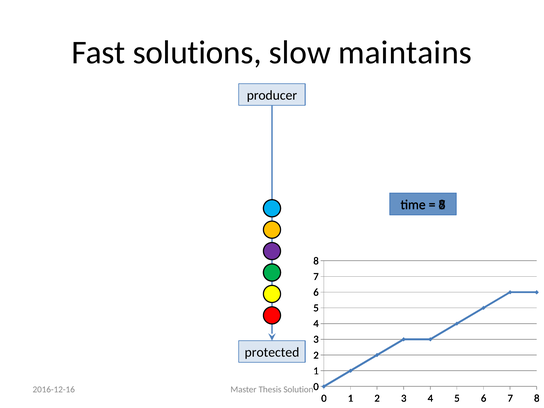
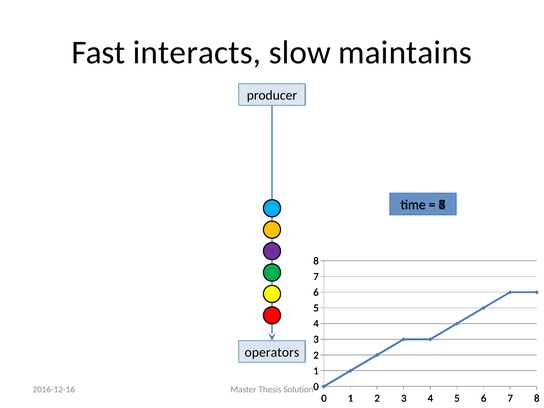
solutions: solutions -> interacts
protected: protected -> operators
